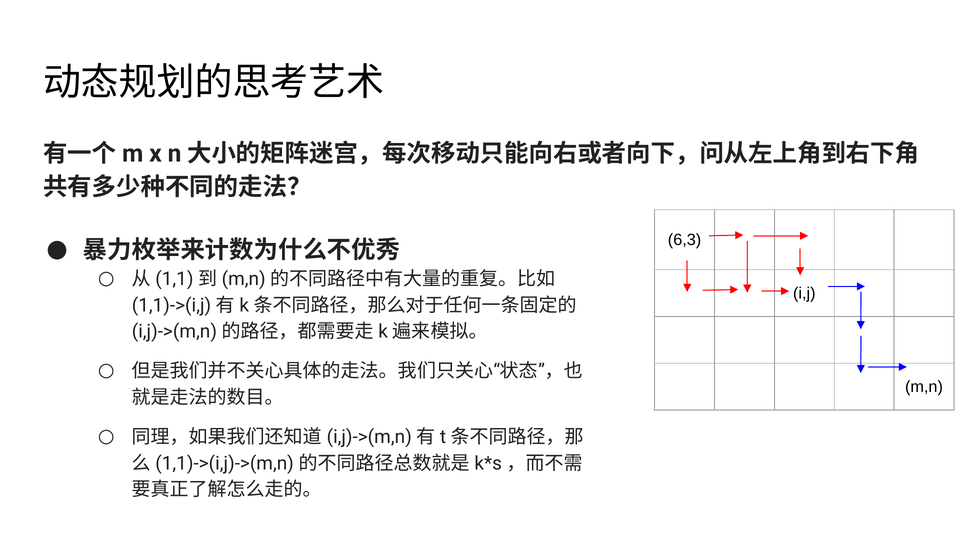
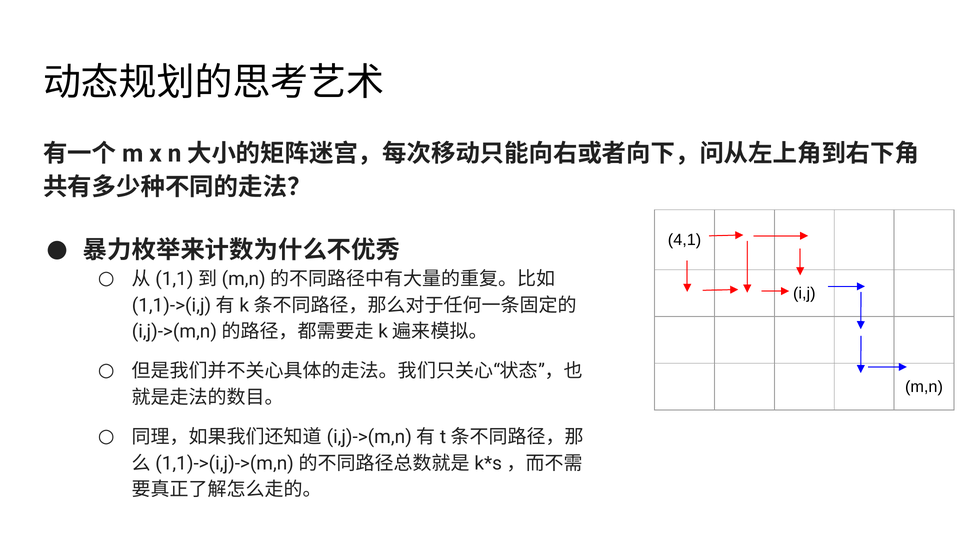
6,3: 6,3 -> 4,1
